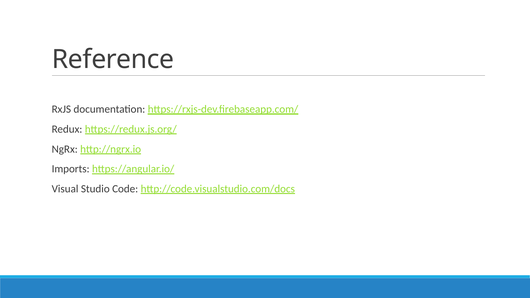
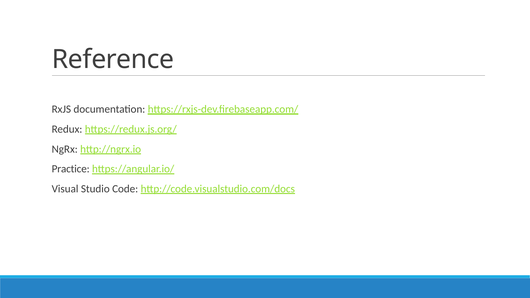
Imports: Imports -> Practice
